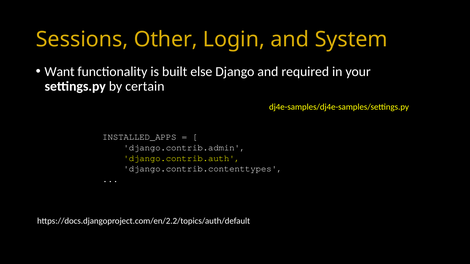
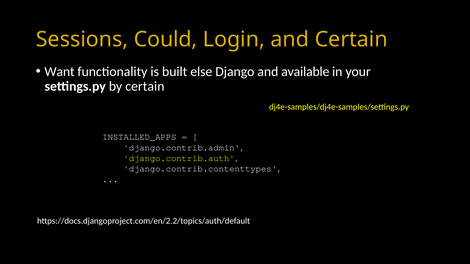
Other: Other -> Could
and System: System -> Certain
required: required -> available
